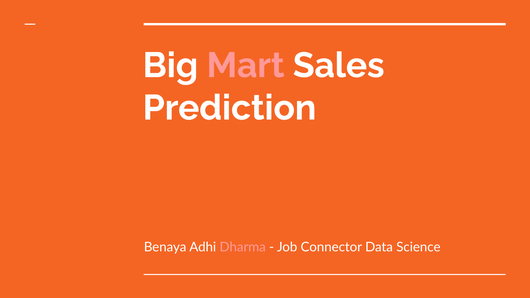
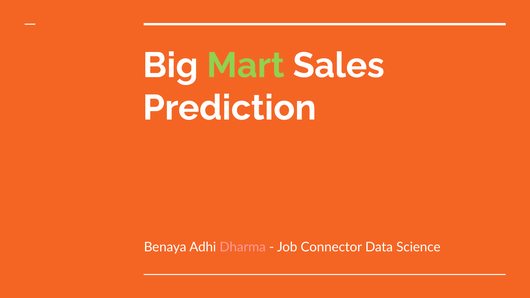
Mart colour: pink -> light green
